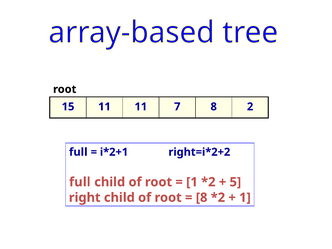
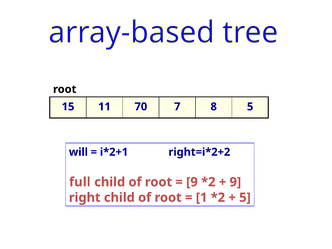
11 11: 11 -> 70
8 2: 2 -> 5
full at (78, 152): full -> will
1 at (192, 182): 1 -> 9
5 at (235, 182): 5 -> 9
8 at (202, 198): 8 -> 1
1 at (245, 198): 1 -> 5
